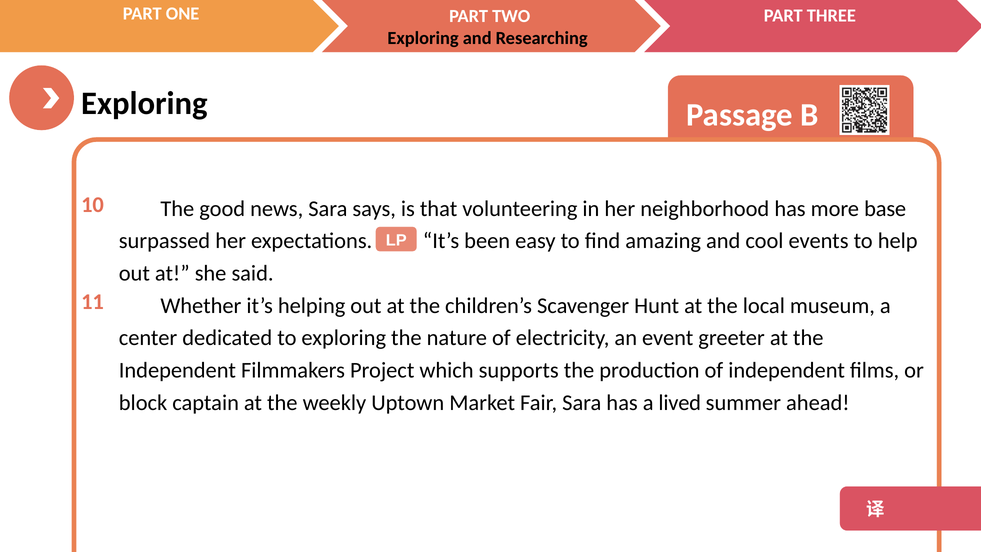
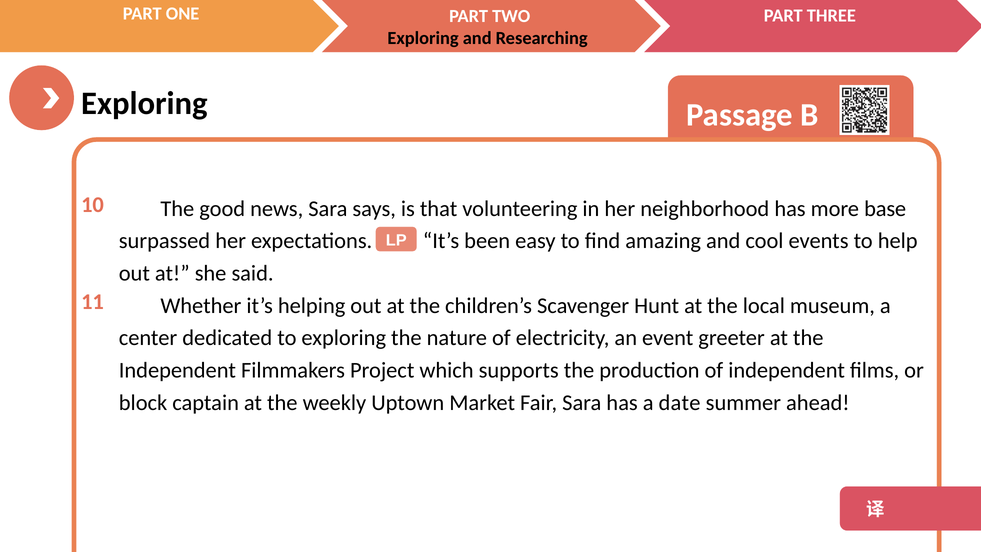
lived: lived -> date
